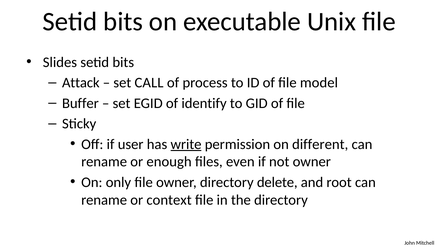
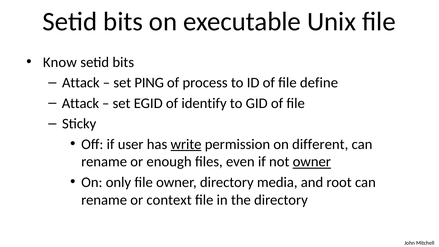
Slides: Slides -> Know
CALL: CALL -> PING
model: model -> define
Buffer at (80, 103): Buffer -> Attack
owner at (312, 162) underline: none -> present
delete: delete -> media
